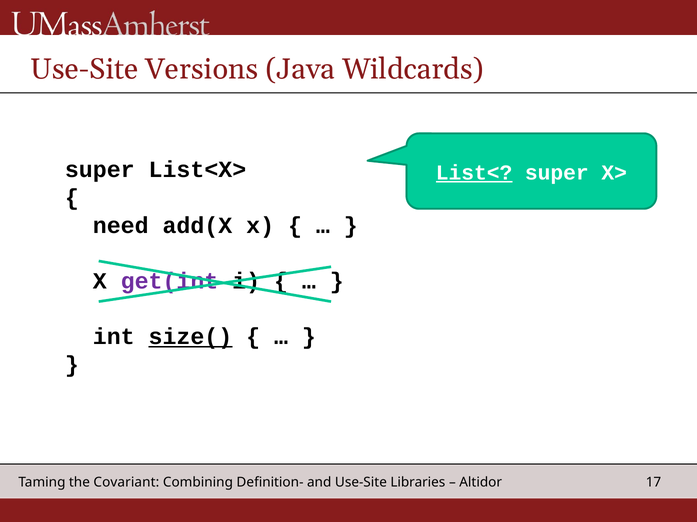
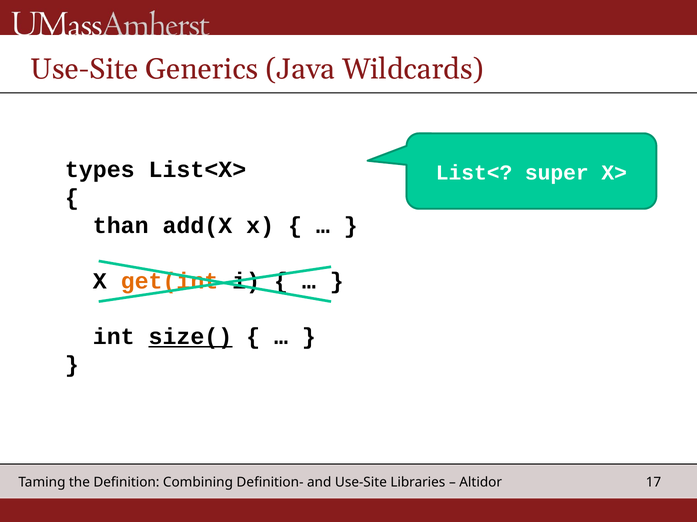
Versions: Versions -> Generics
super at (100, 170): super -> types
List< underline: present -> none
need: need -> than
get(int colour: purple -> orange
Covariant: Covariant -> Definition
